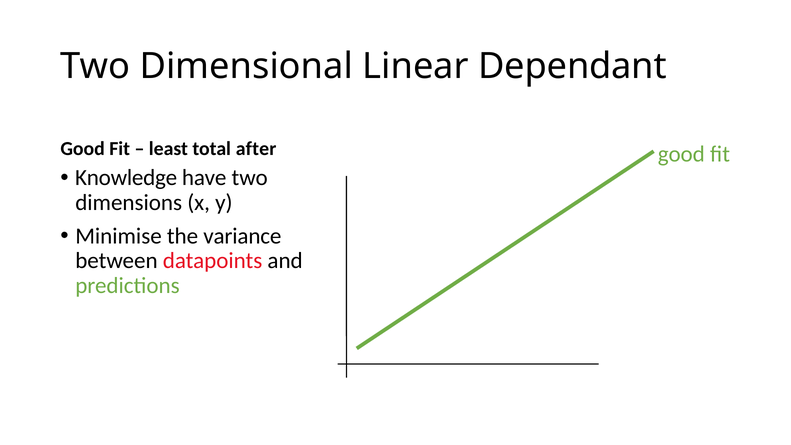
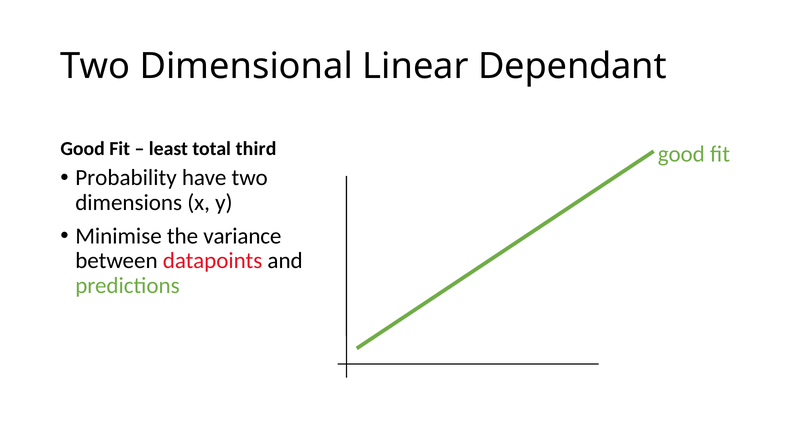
after: after -> third
Knowledge: Knowledge -> Probability
